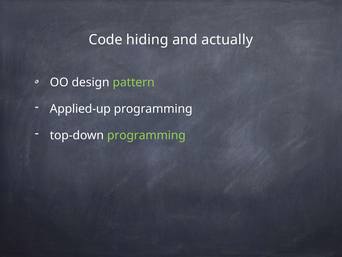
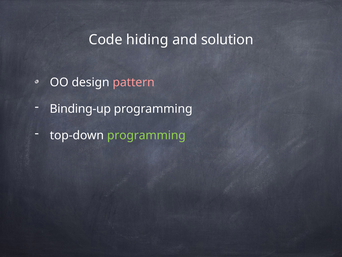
actually: actually -> solution
pattern colour: light green -> pink
Applied-up: Applied-up -> Binding-up
